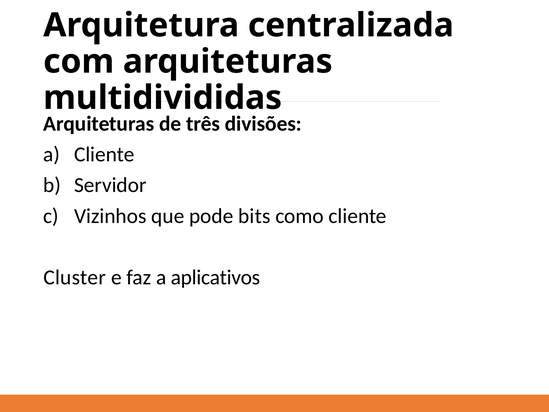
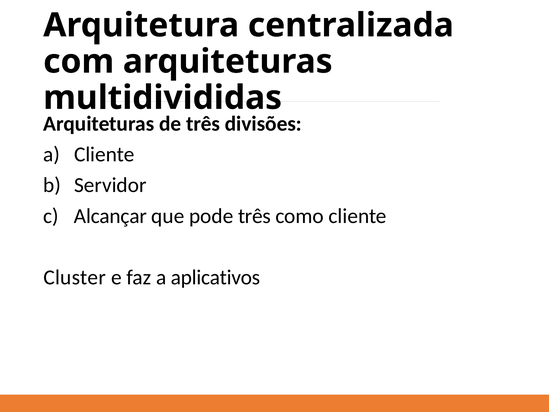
Vizinhos: Vizinhos -> Alcançar
pode bits: bits -> três
